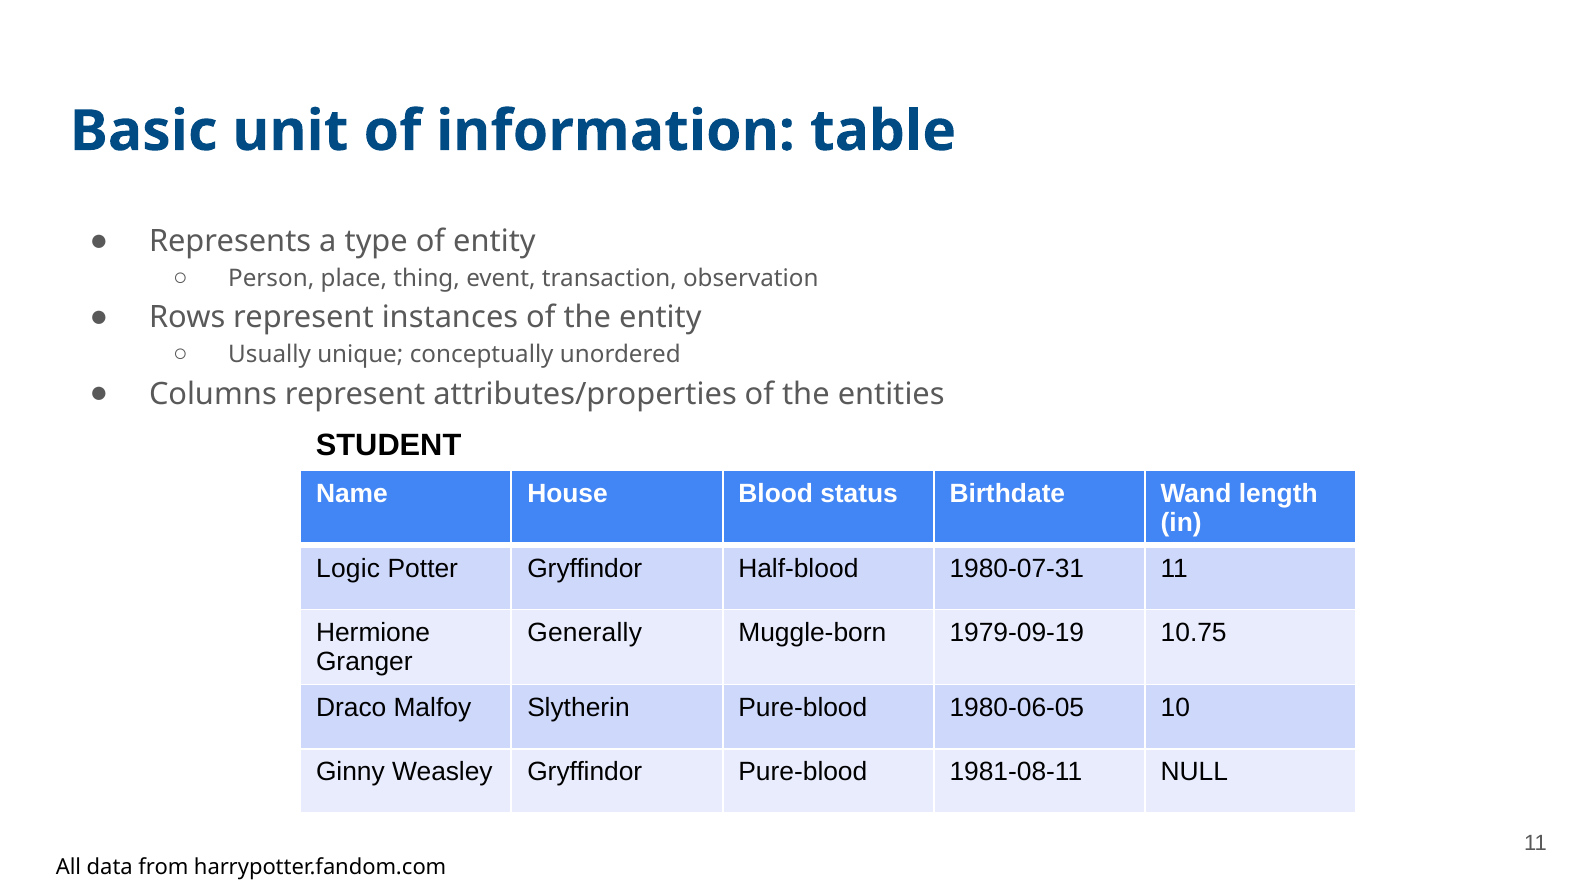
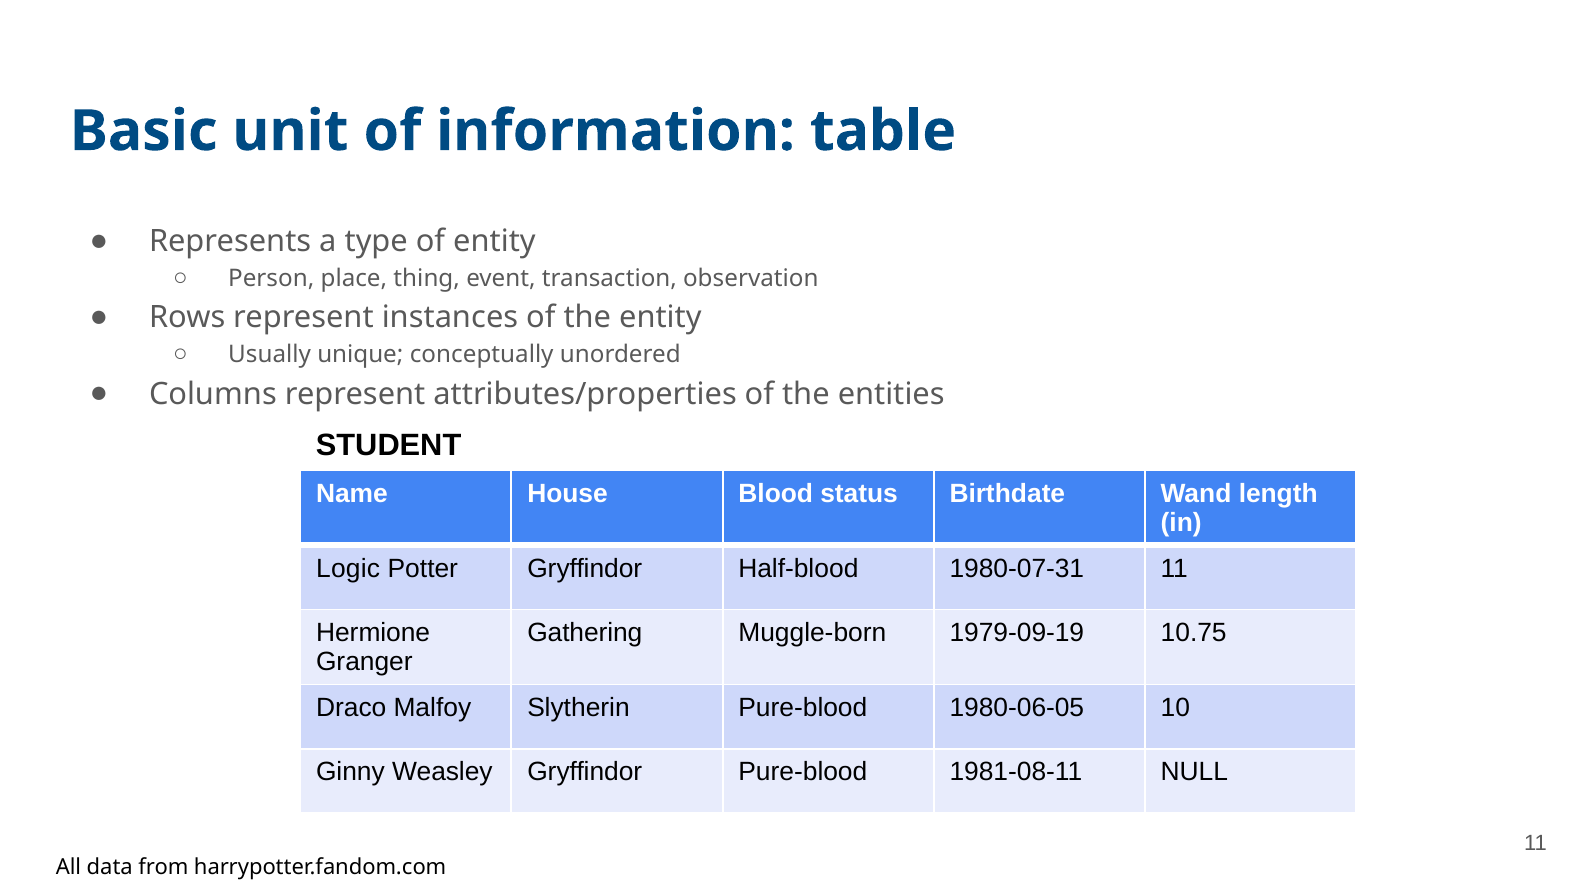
Generally: Generally -> Gathering
